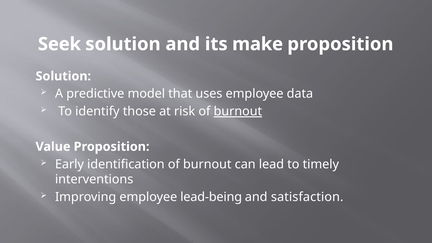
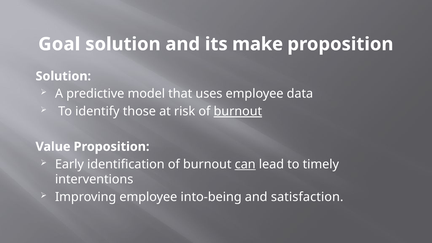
Seek: Seek -> Goal
can underline: none -> present
lead-being: lead-being -> into-being
